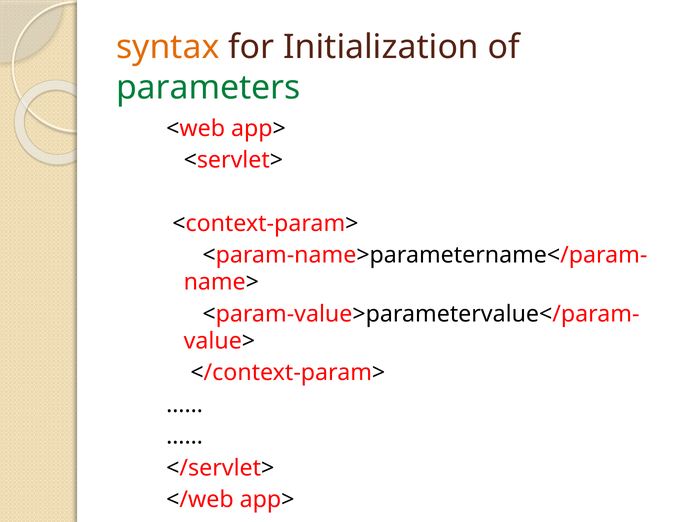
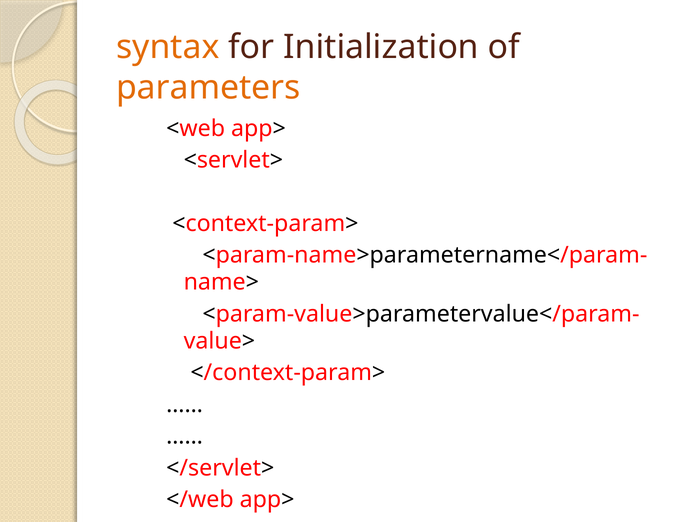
parameters colour: green -> orange
